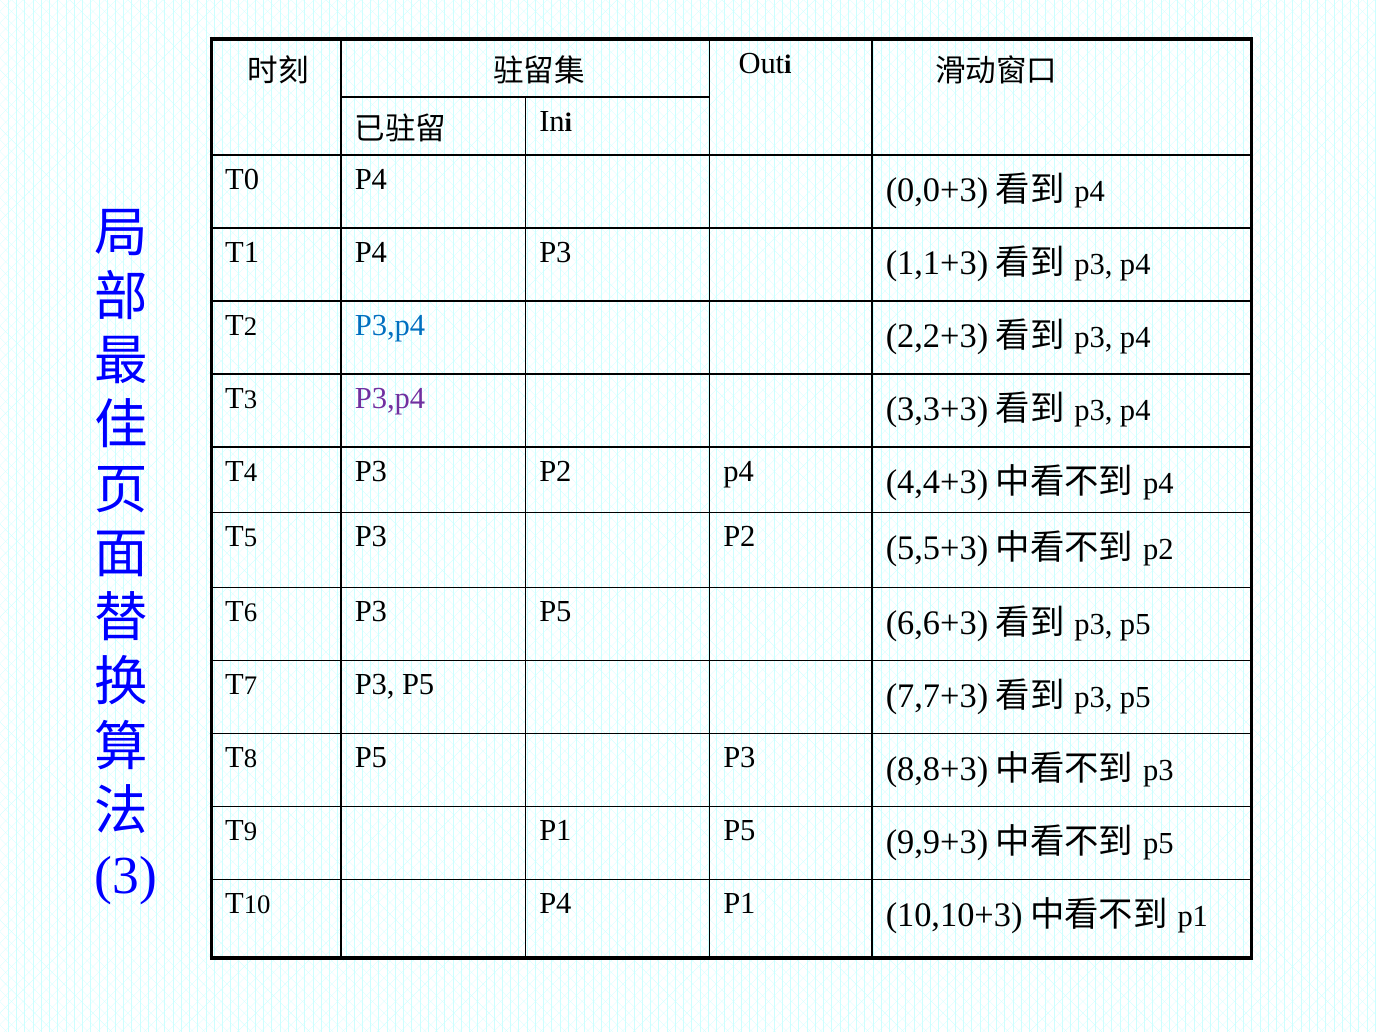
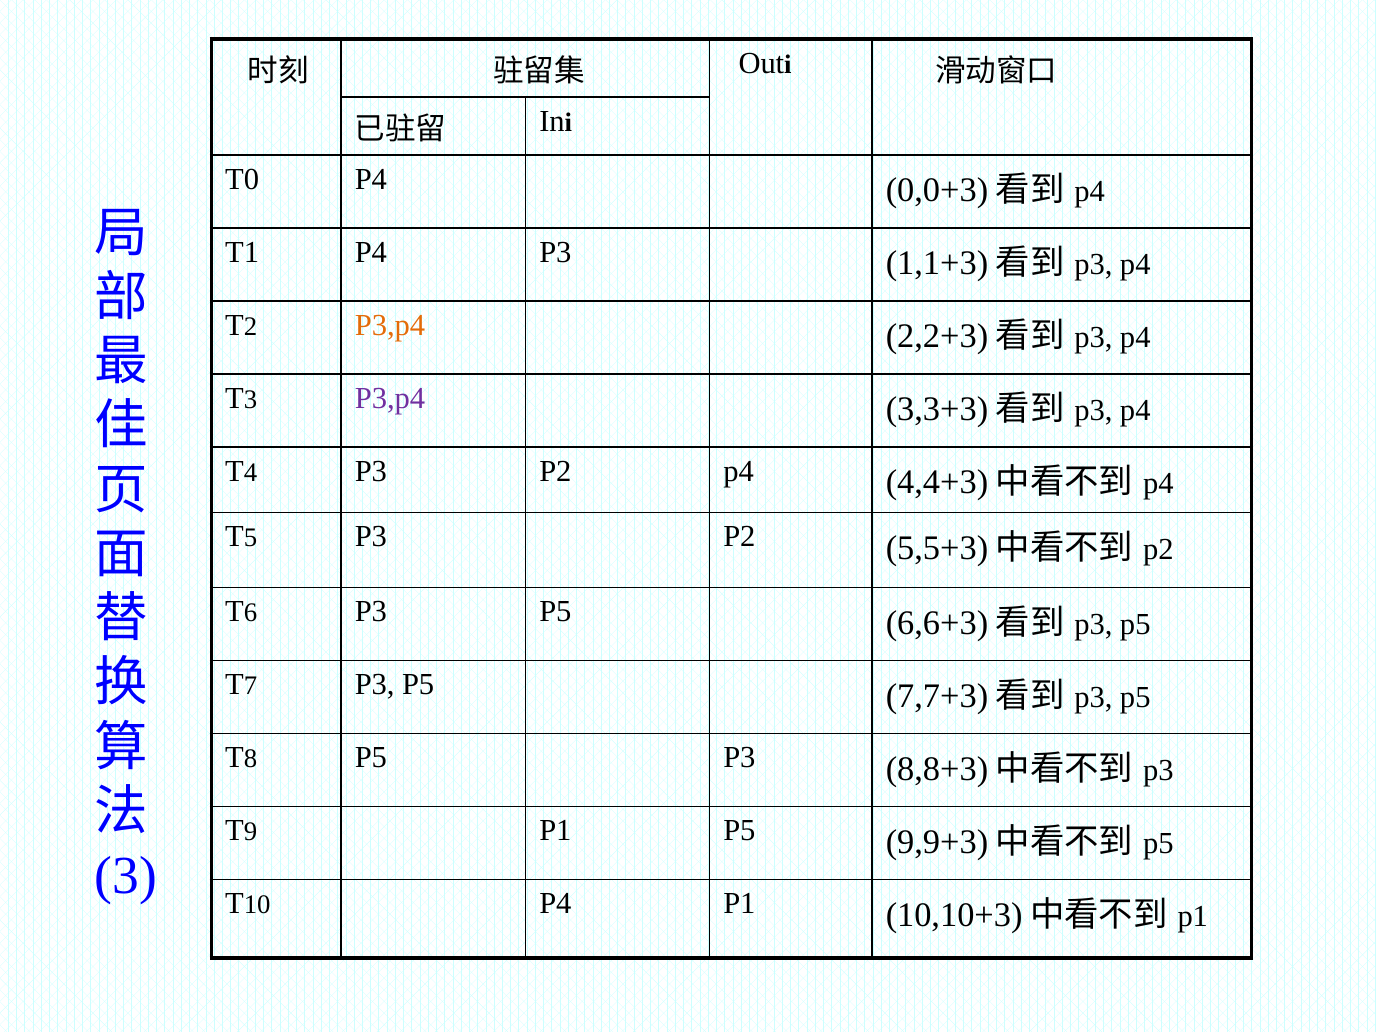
P3,p4 at (390, 325) colour: blue -> orange
